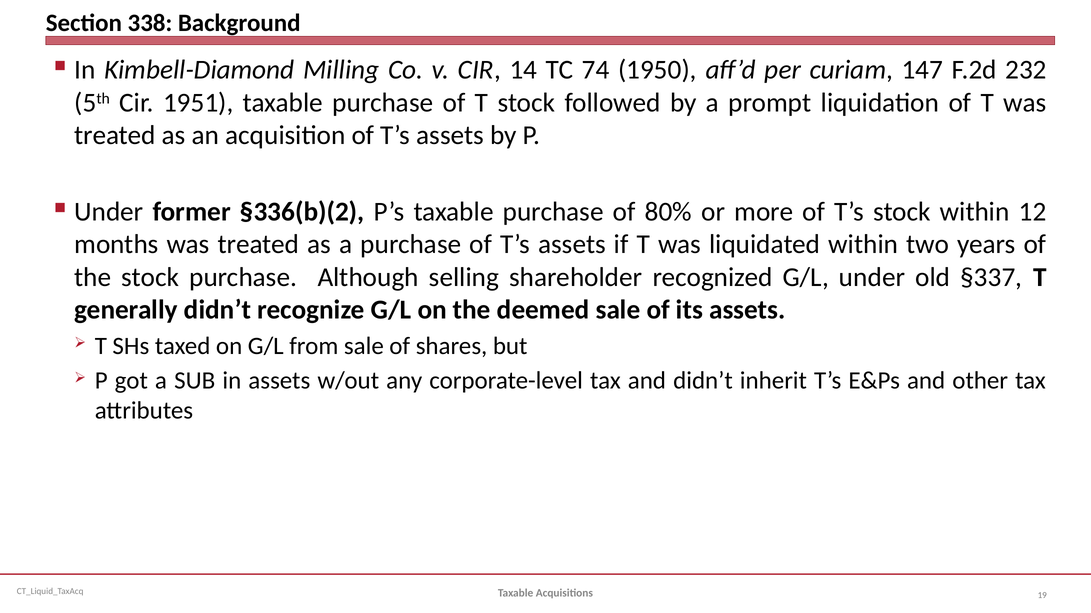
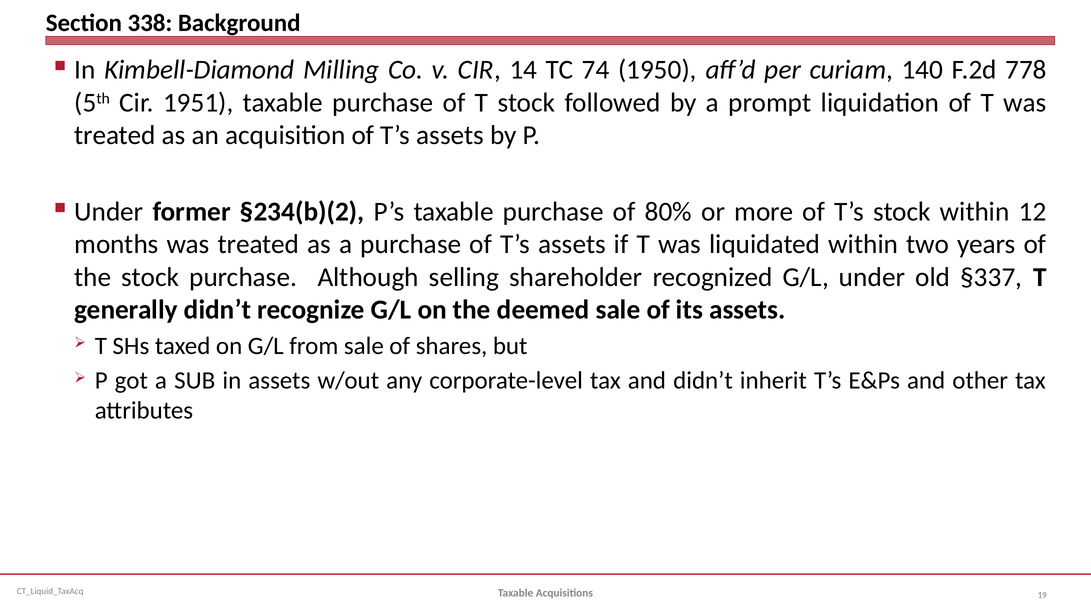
147: 147 -> 140
232: 232 -> 778
§336(b)(2: §336(b)(2 -> §234(b)(2
